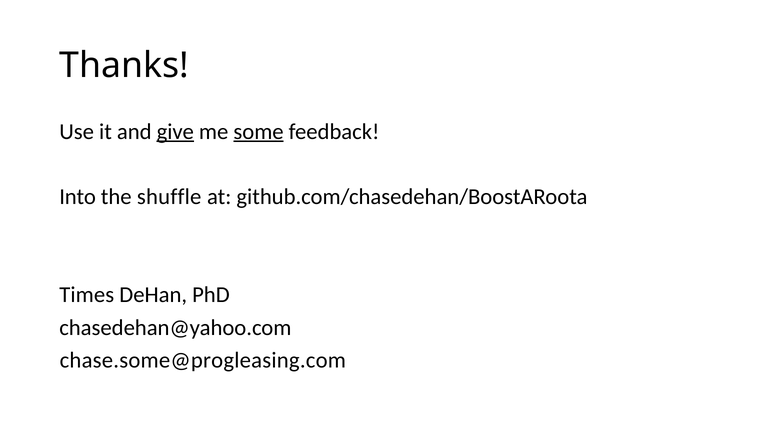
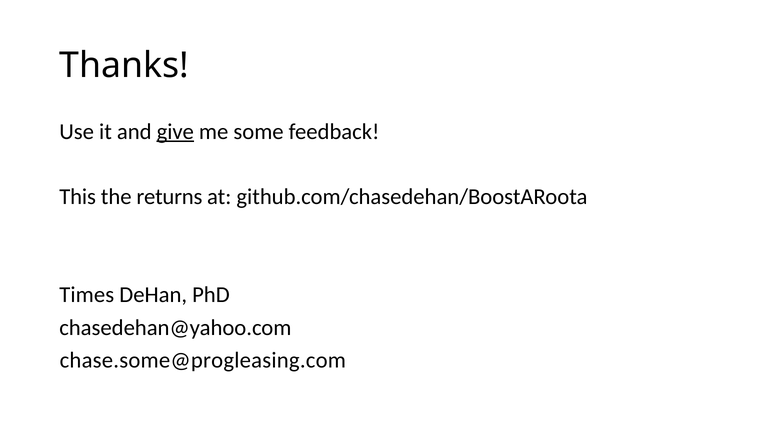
some underline: present -> none
Into: Into -> This
shuffle: shuffle -> returns
